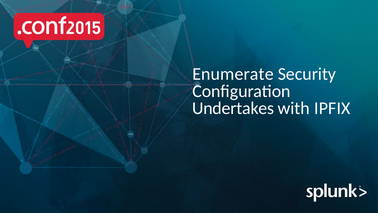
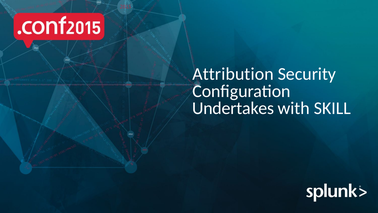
Enumerate: Enumerate -> Attribution
IPFIX: IPFIX -> SKILL
